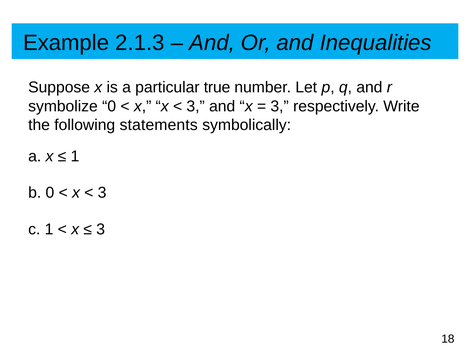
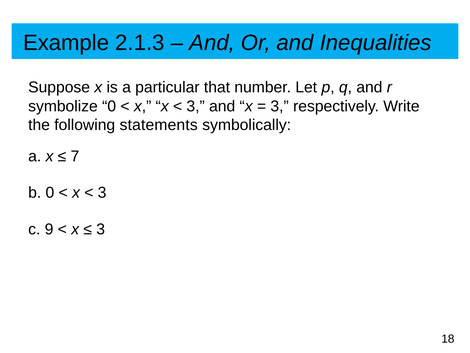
true: true -> that
1 at (75, 156): 1 -> 7
c 1: 1 -> 9
